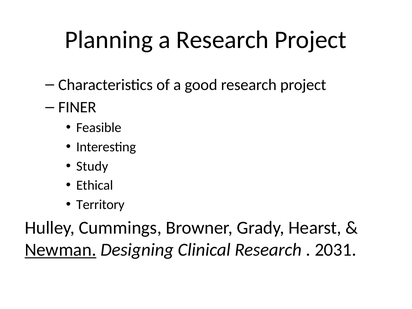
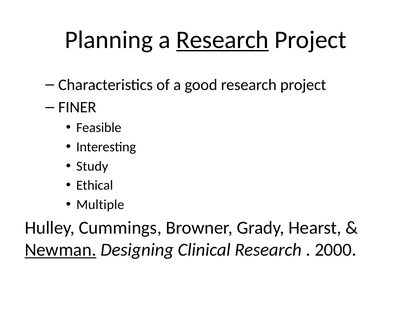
Research at (223, 40) underline: none -> present
Territory: Territory -> Multiple
2031: 2031 -> 2000
